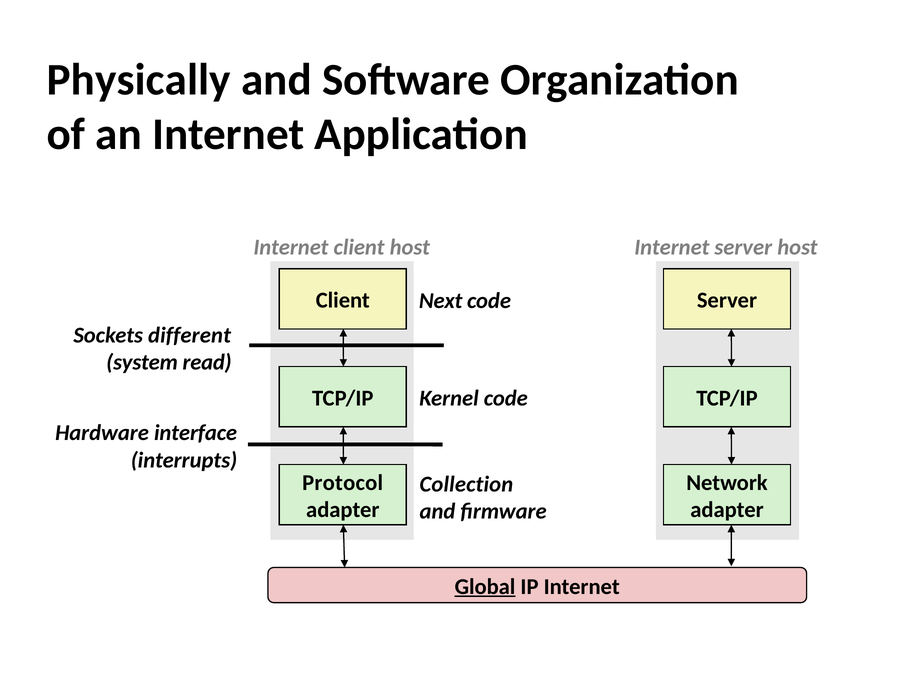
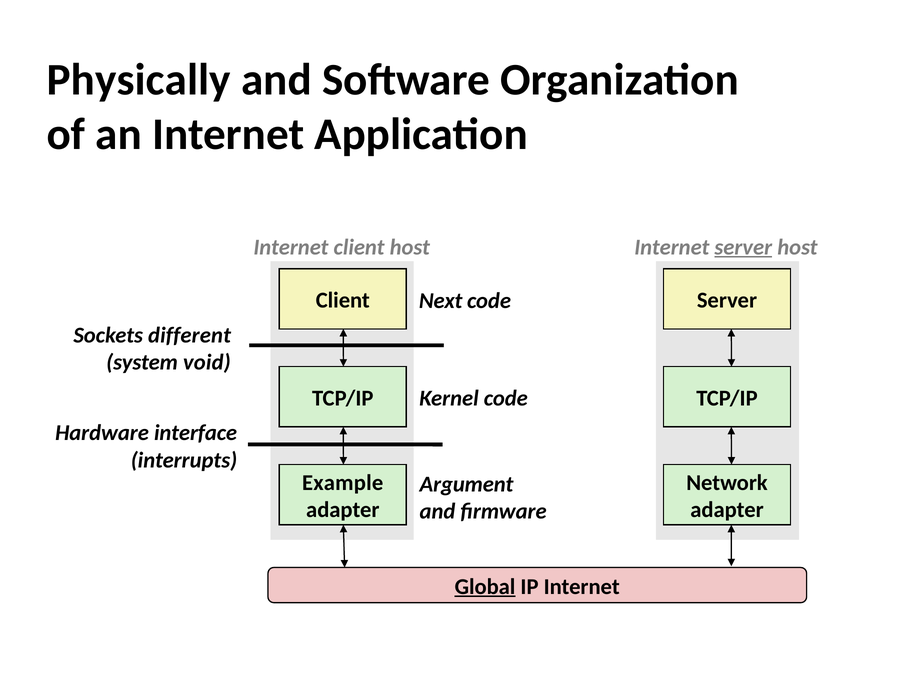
server at (743, 247) underline: none -> present
read: read -> void
Protocol: Protocol -> Example
Collection: Collection -> Argument
